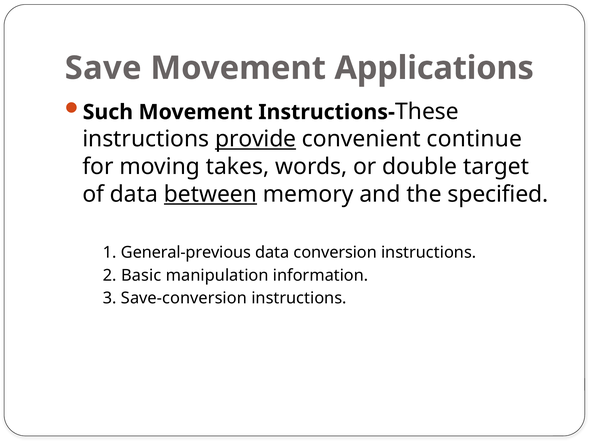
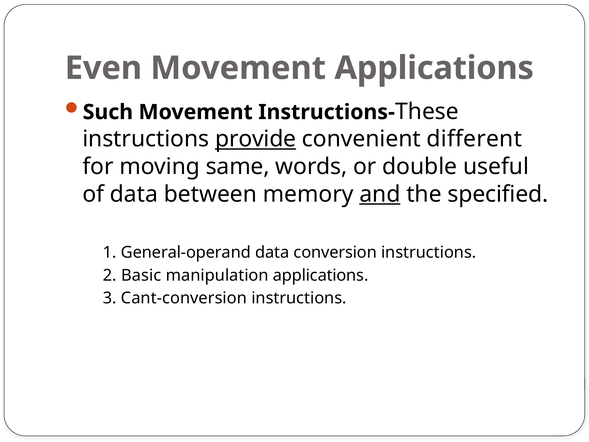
Save: Save -> Even
continue: continue -> different
takes: takes -> same
target: target -> useful
between underline: present -> none
and underline: none -> present
General-previous: General-previous -> General-operand
manipulation information: information -> applications
Save-conversion: Save-conversion -> Cant-conversion
